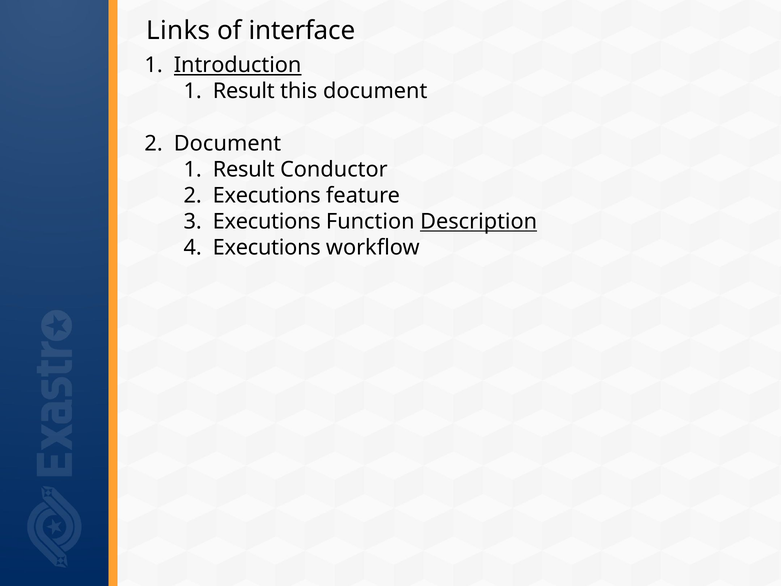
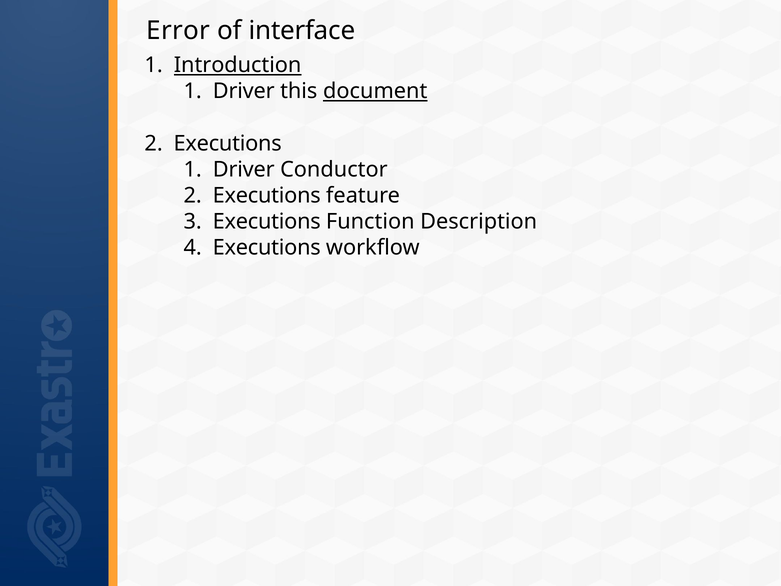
Links: Links -> Error
Result at (244, 91): Result -> Driver
document at (375, 91) underline: none -> present
Document at (227, 143): Document -> Executions
Result at (244, 169): Result -> Driver
Description underline: present -> none
